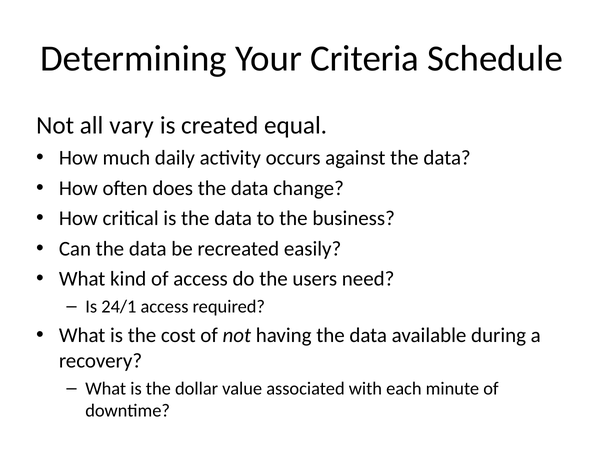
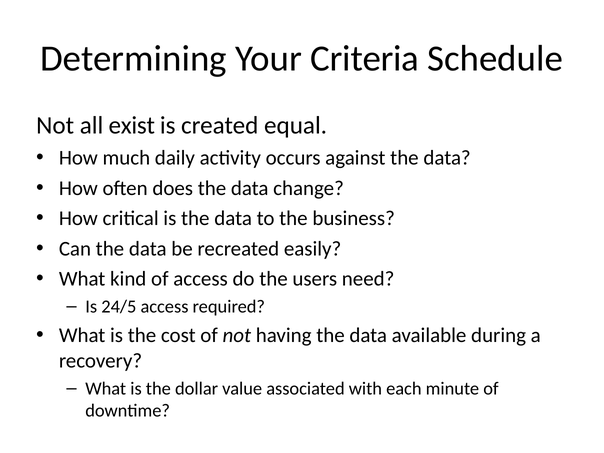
vary: vary -> exist
24/1: 24/1 -> 24/5
